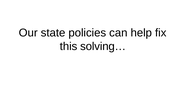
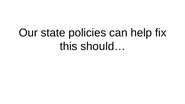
solving…: solving… -> should…
